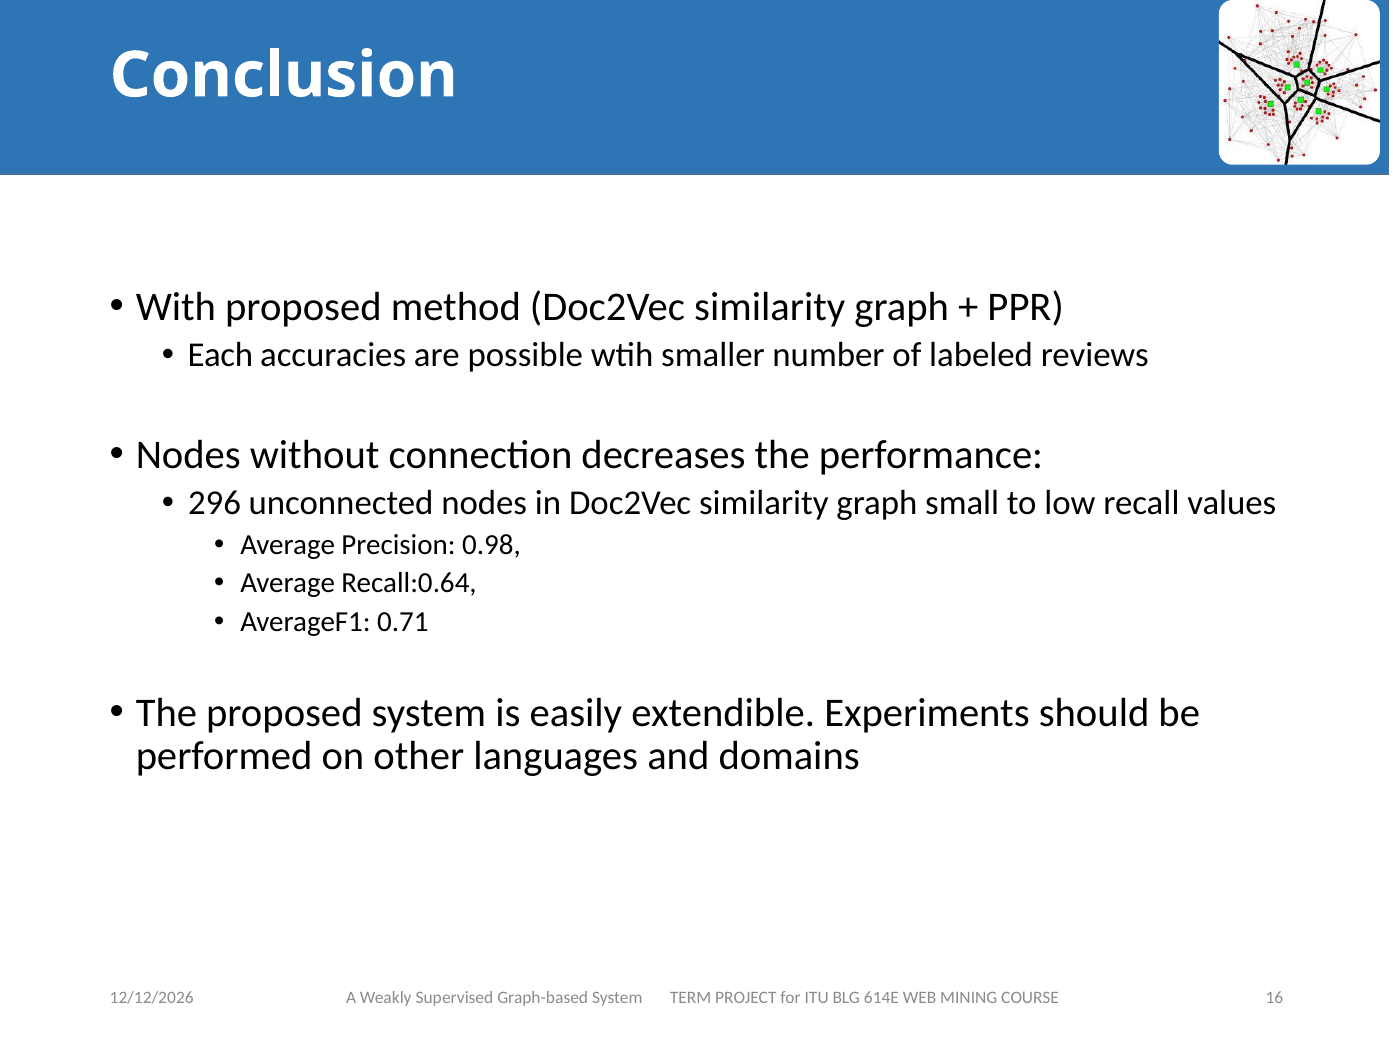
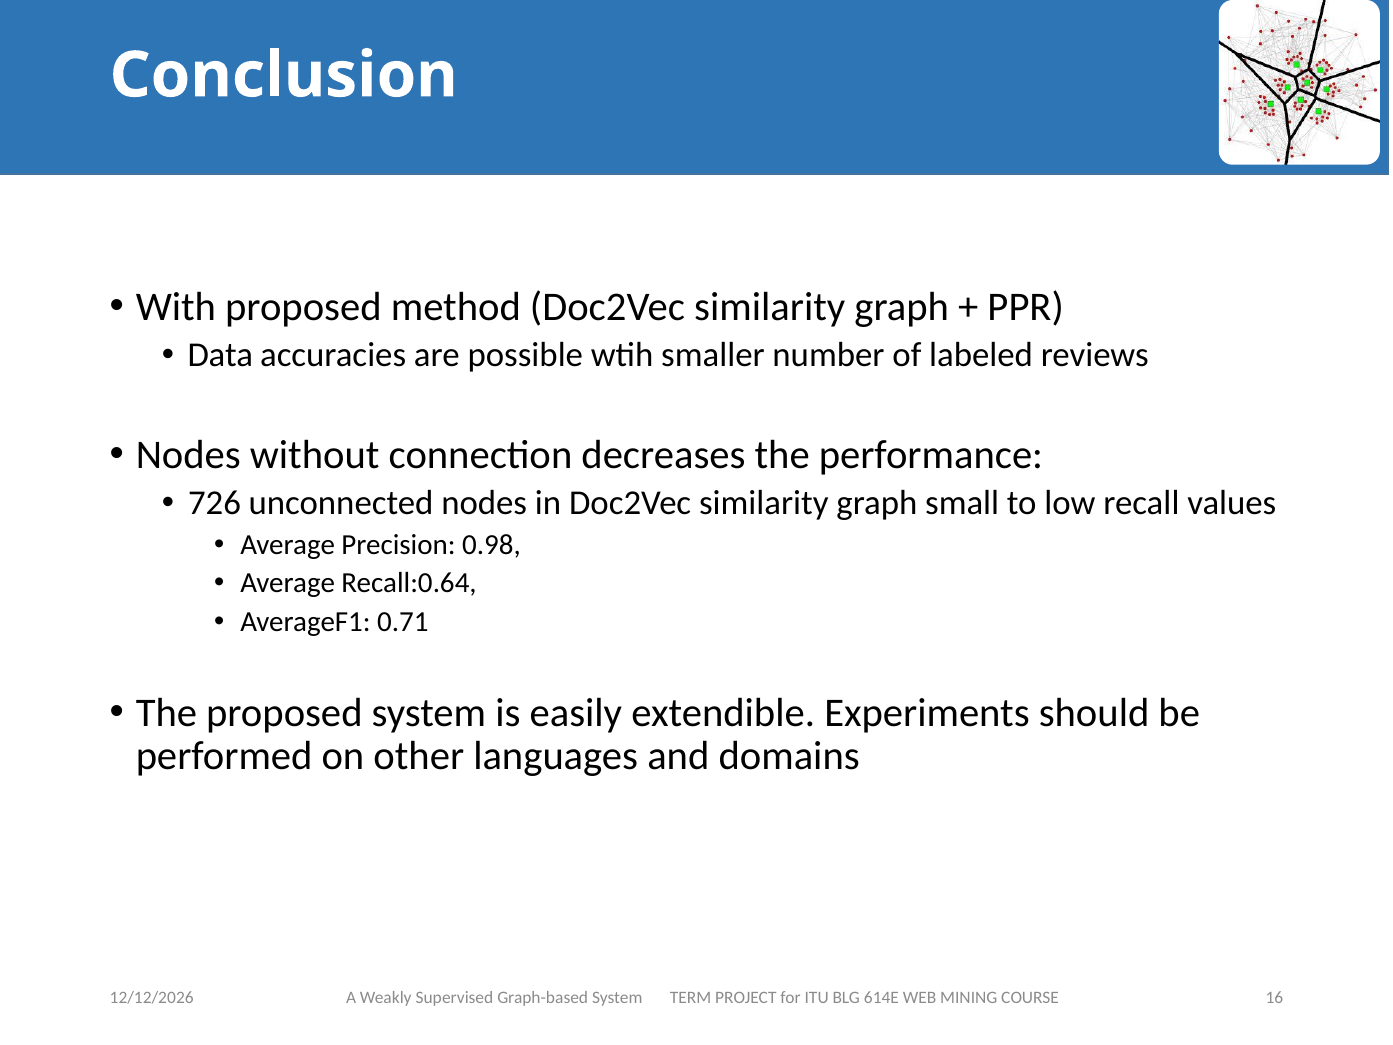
Each: Each -> Data
296: 296 -> 726
